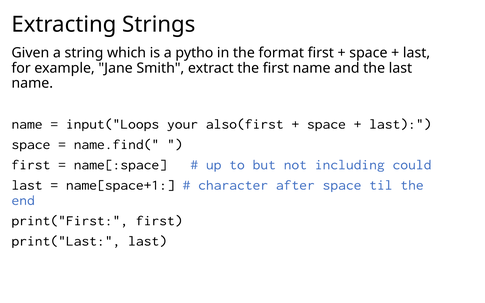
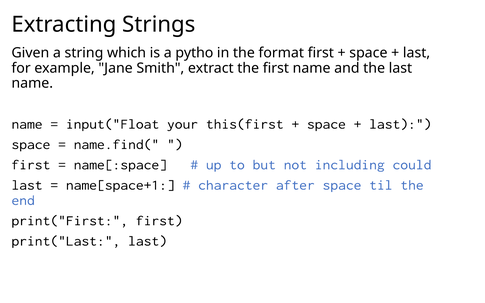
input("Loops: input("Loops -> input("Float
also(first: also(first -> this(first
